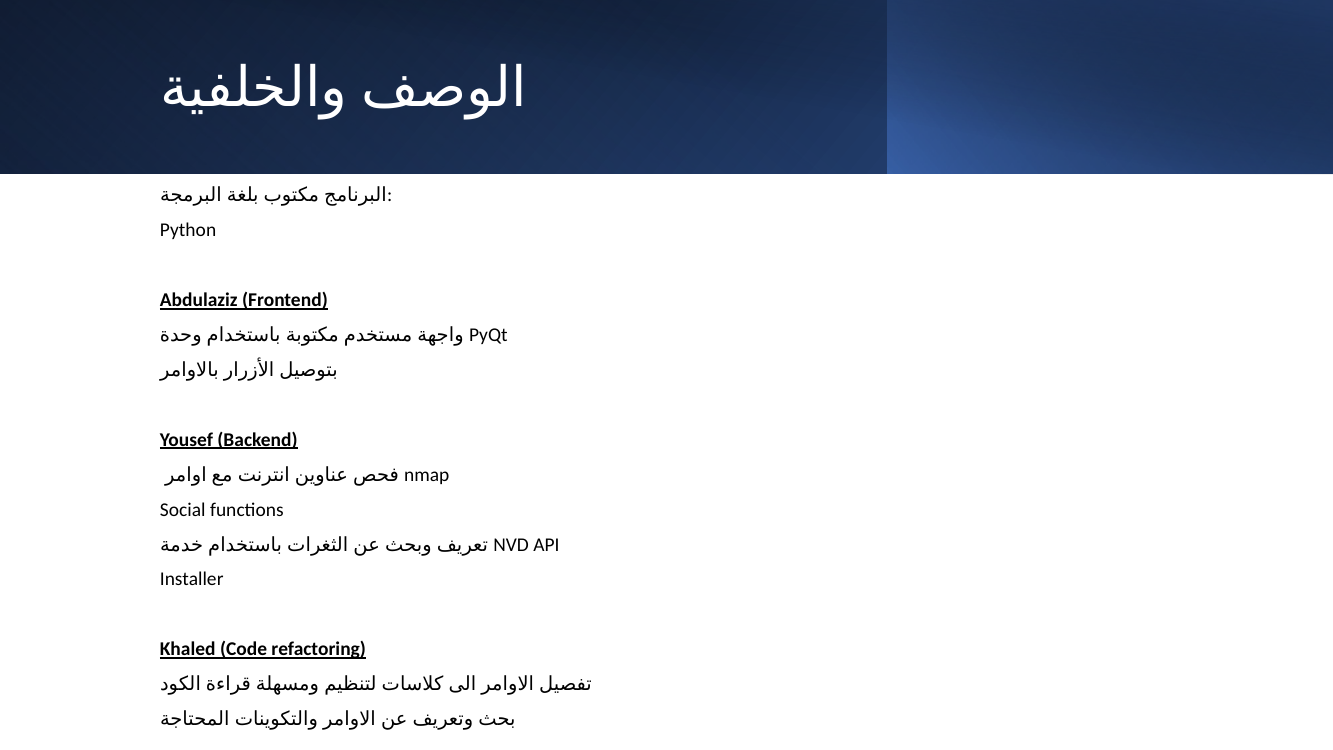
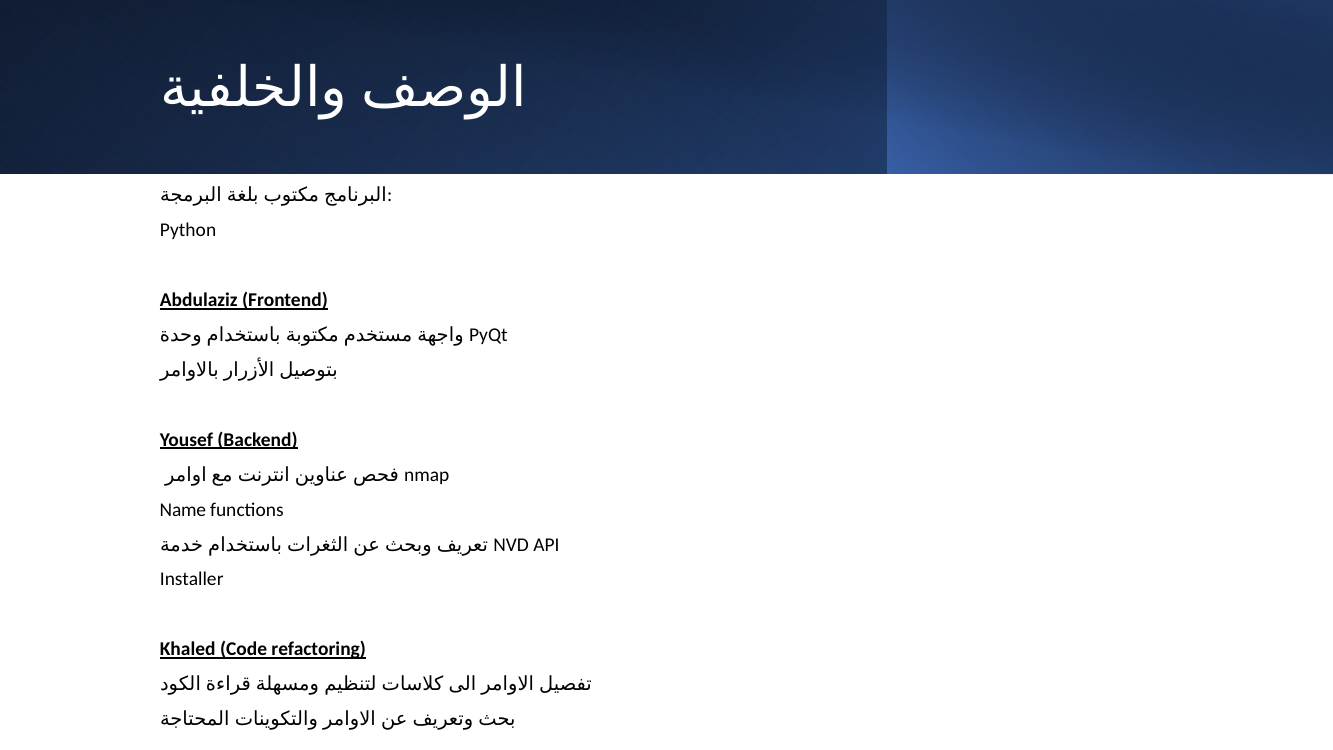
Social: Social -> Name
